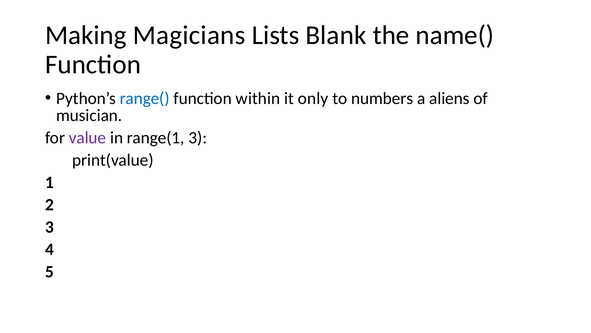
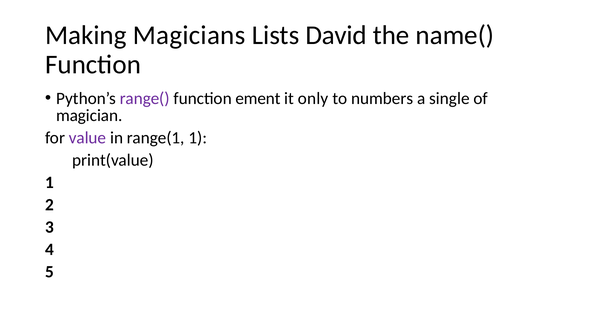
Blank: Blank -> David
range( colour: blue -> purple
within: within -> ement
aliens: aliens -> single
musician: musician -> magician
range(1 3: 3 -> 1
